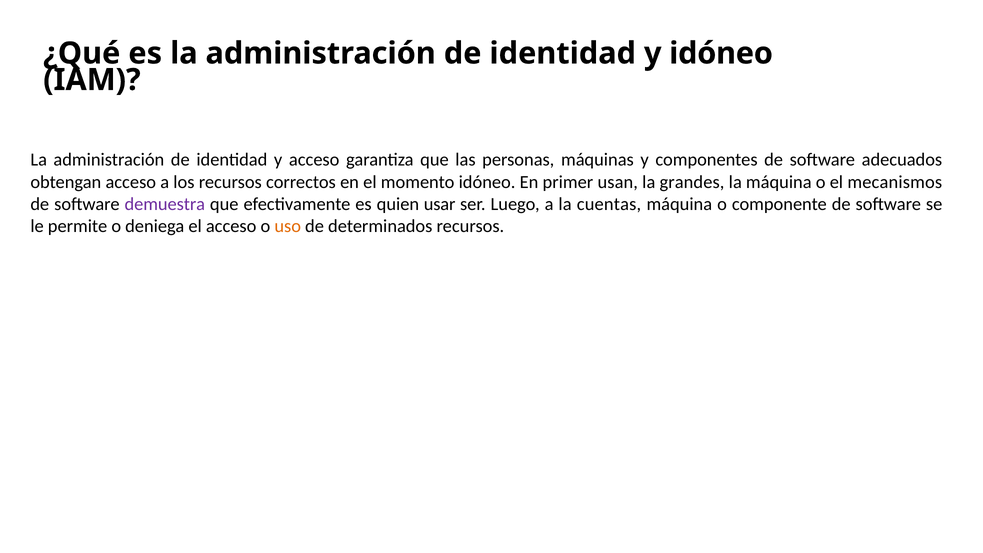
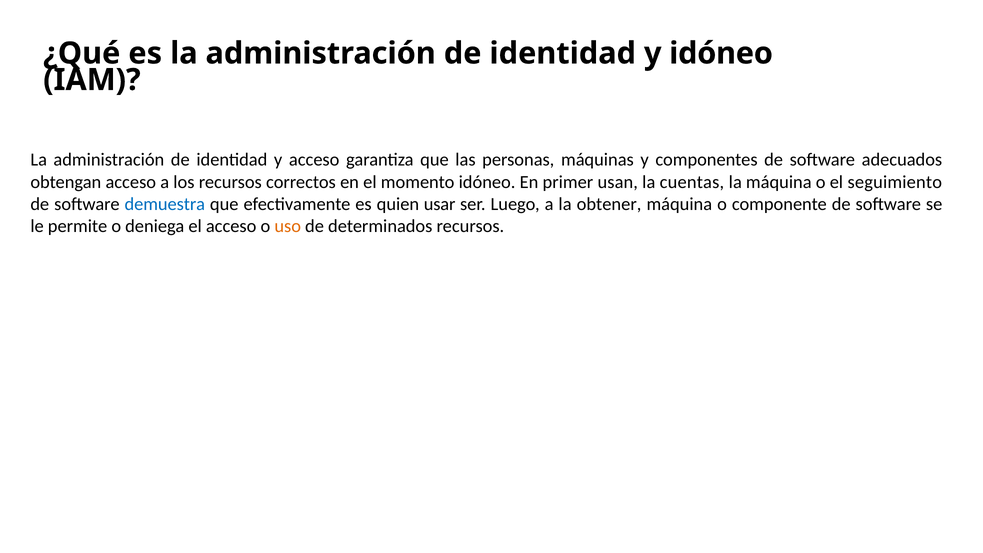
grandes: grandes -> cuentas
mecanismos: mecanismos -> seguimiento
demuestra colour: purple -> blue
cuentas: cuentas -> obtener
